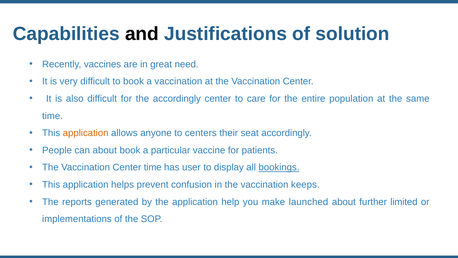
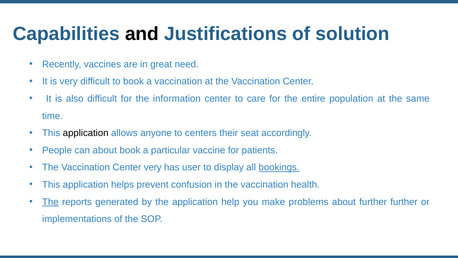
accordingly at (177, 99): accordingly -> information
application at (86, 133) colour: orange -> black
Center time: time -> very
keeps: keeps -> health
The at (50, 202) underline: none -> present
make launched: launched -> problems
further limited: limited -> further
